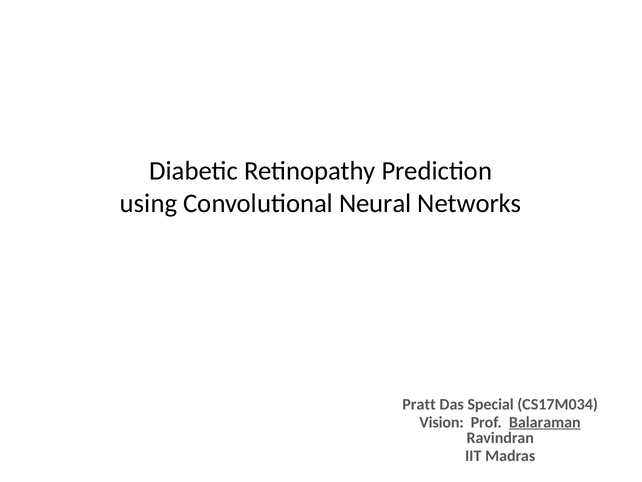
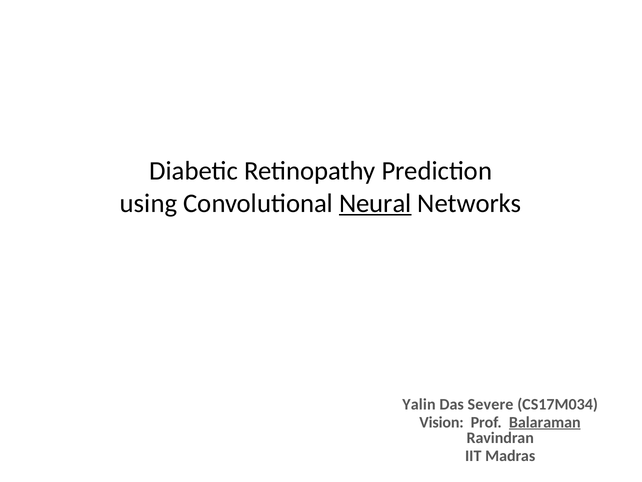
Neural underline: none -> present
Pratt: Pratt -> Yalin
Special: Special -> Severe
